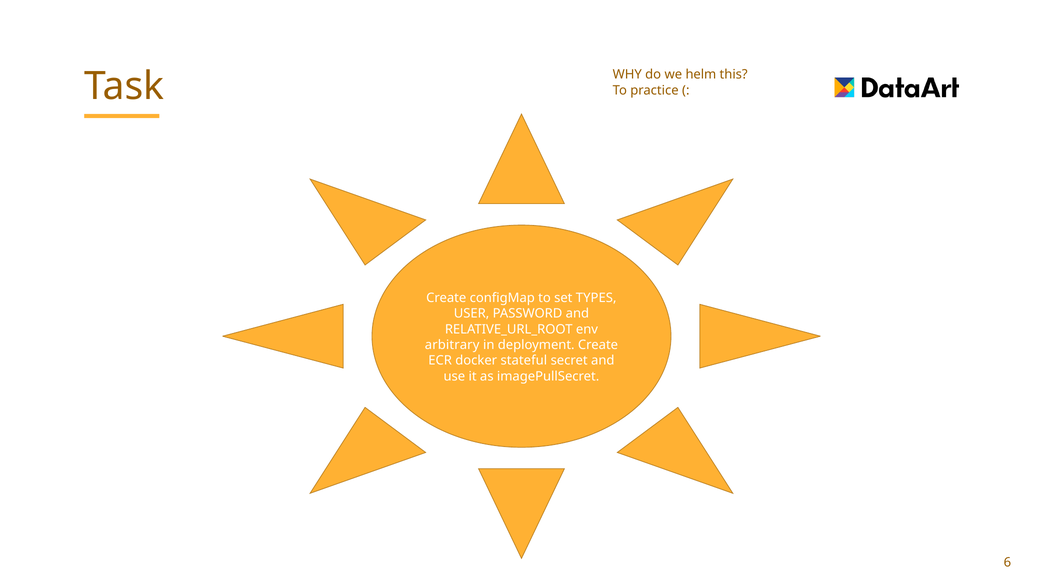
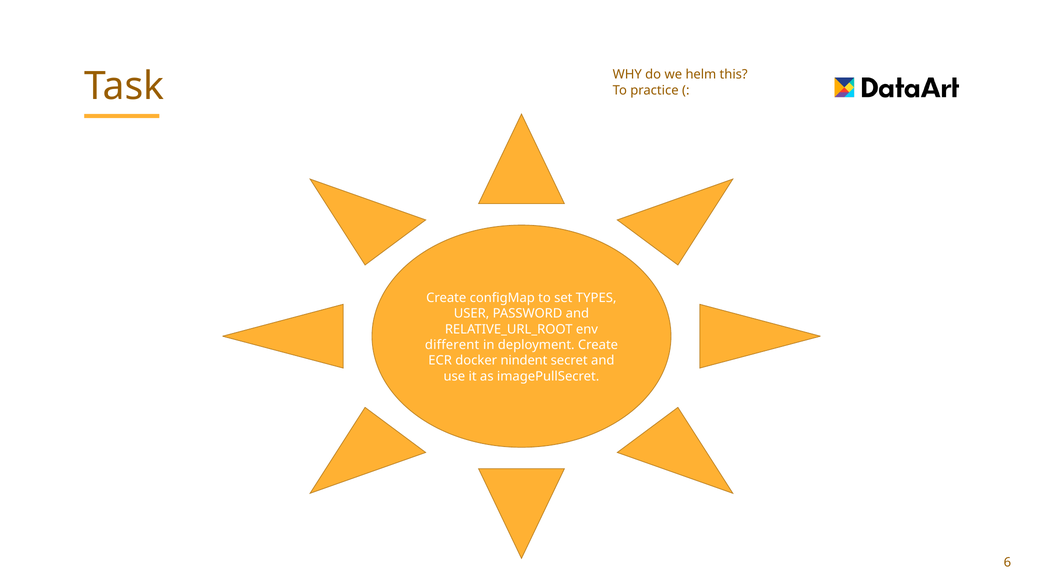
arbitrary: arbitrary -> different
stateful: stateful -> nindent
